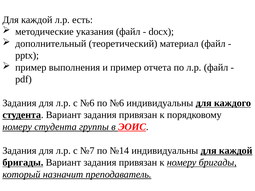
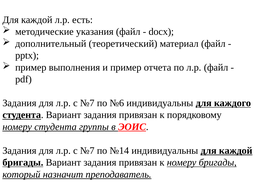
№6 at (87, 103): №6 -> №7
